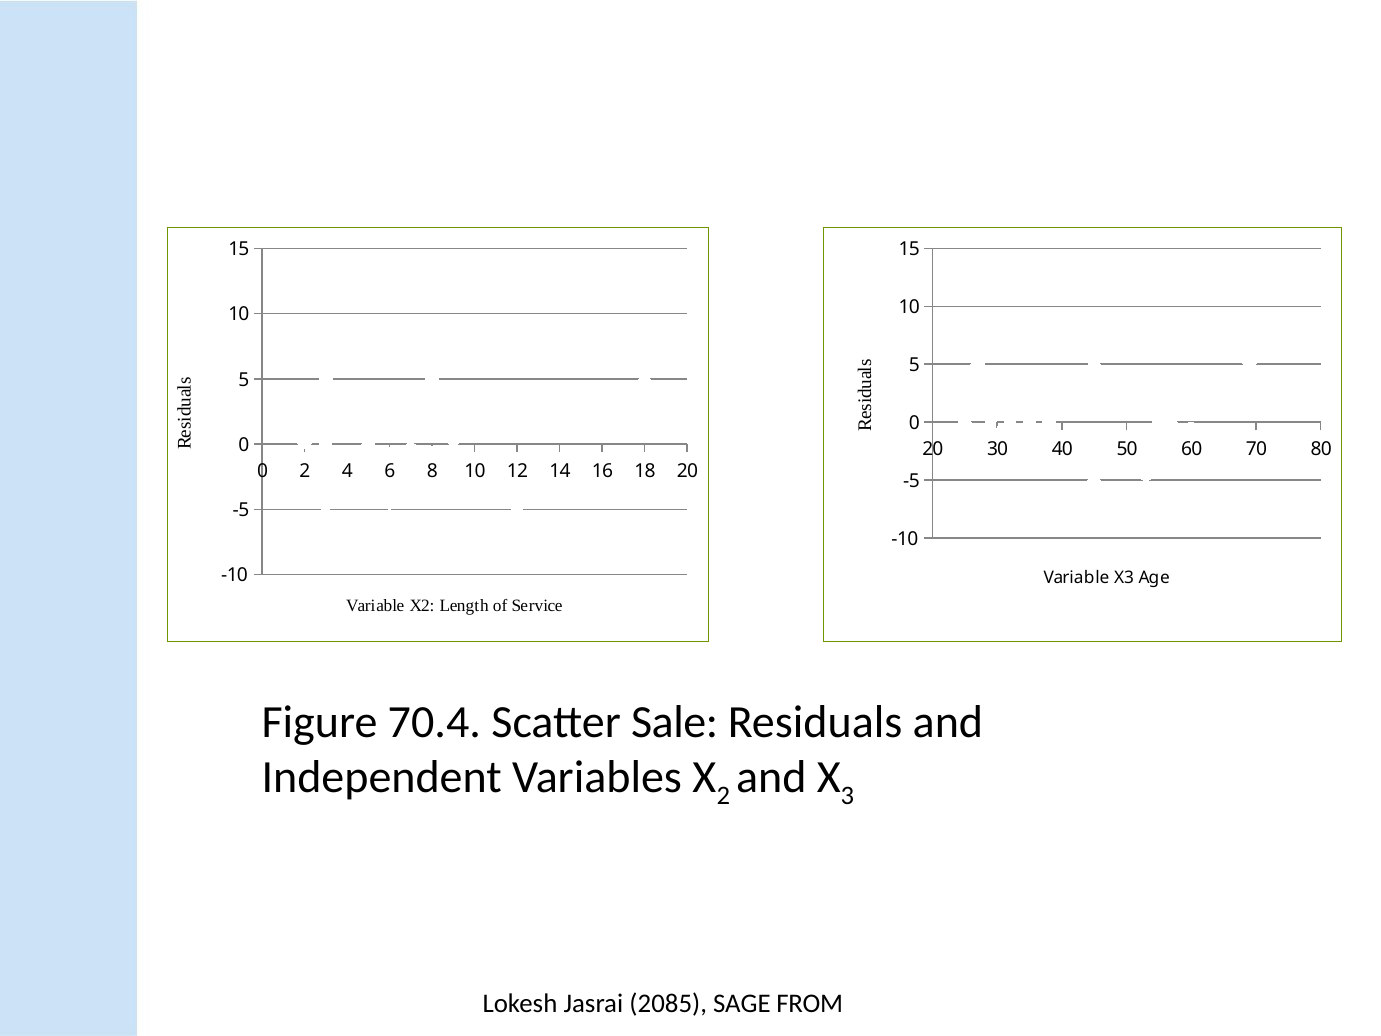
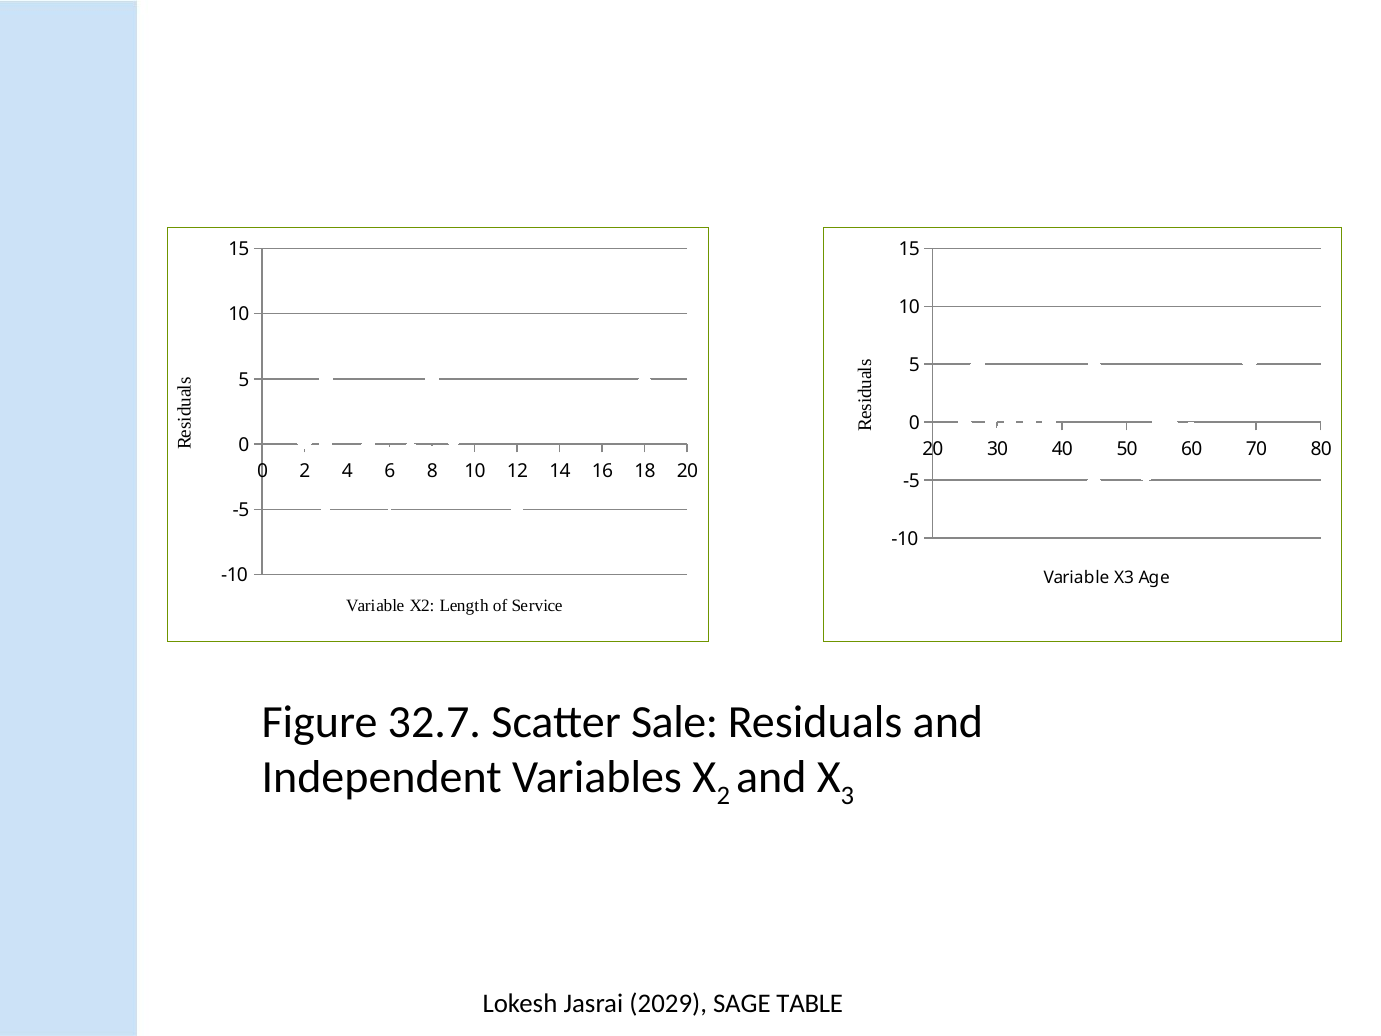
70.4: 70.4 -> 32.7
2085: 2085 -> 2029
FROM: FROM -> TABLE
